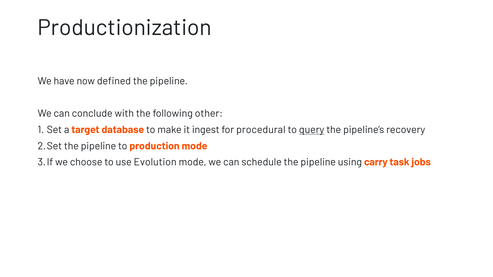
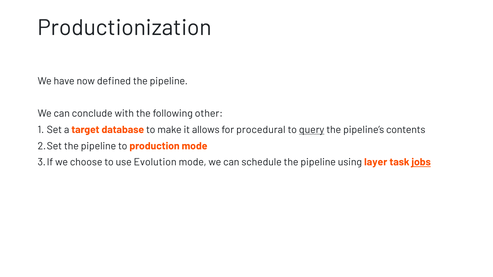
ingest: ingest -> allows
recovery: recovery -> contents
carry: carry -> layer
jobs underline: none -> present
